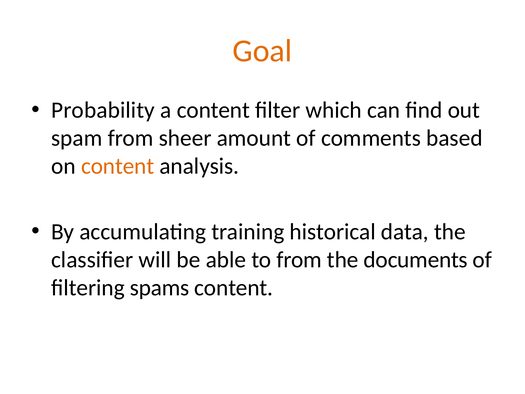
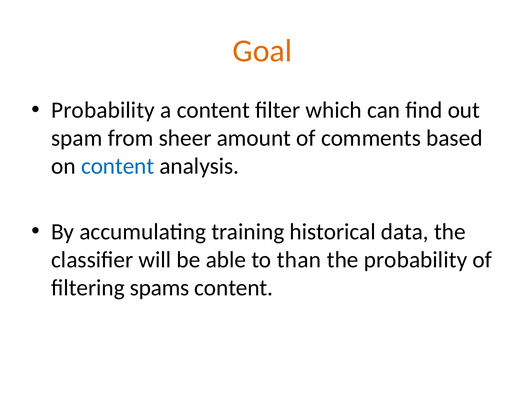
content at (118, 166) colour: orange -> blue
to from: from -> than
the documents: documents -> probability
